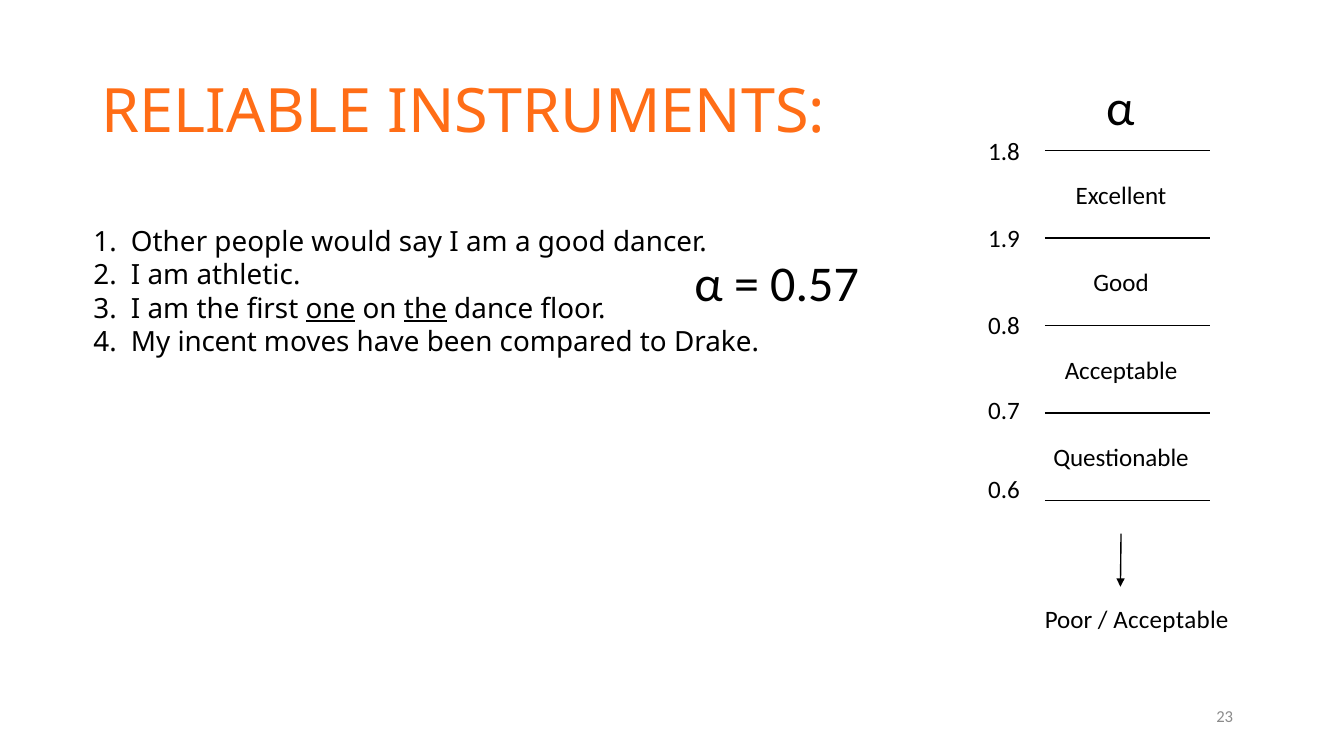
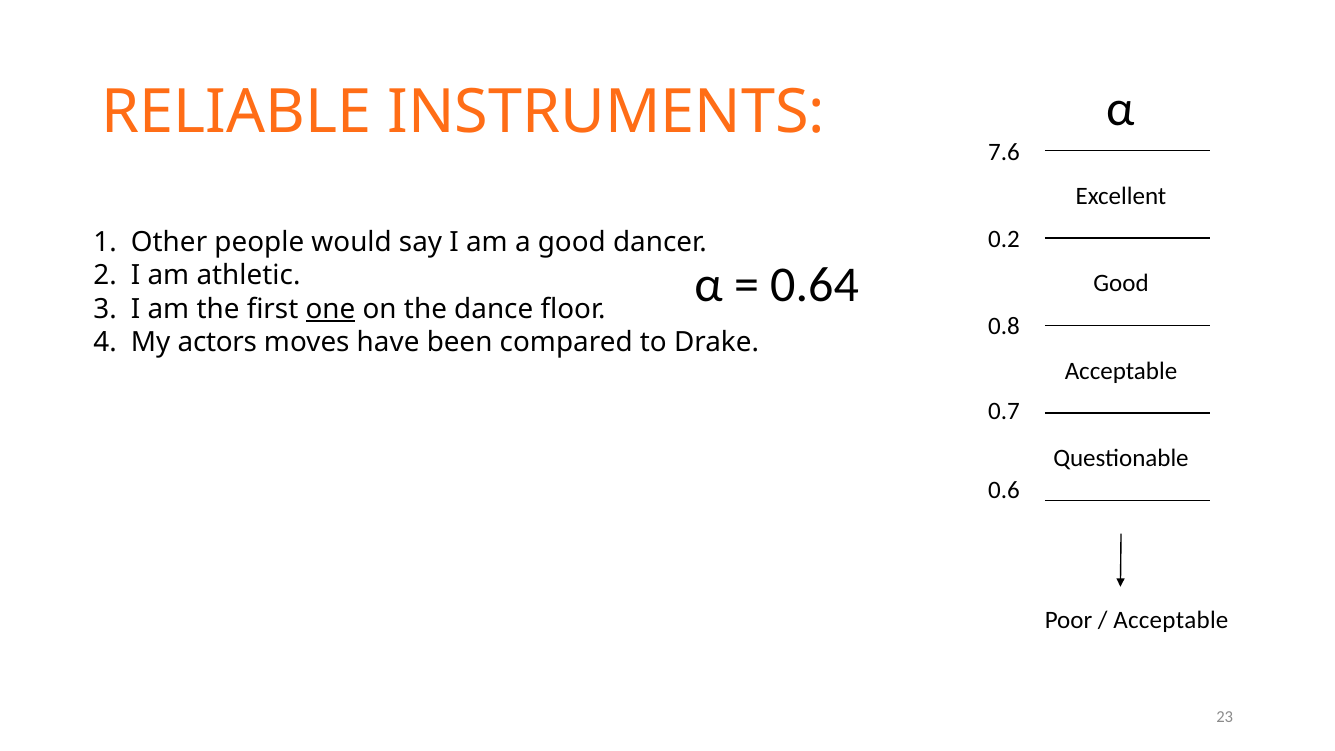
1.8: 1.8 -> 7.6
1.9: 1.9 -> 0.2
0.57: 0.57 -> 0.64
the at (425, 309) underline: present -> none
incent: incent -> actors
